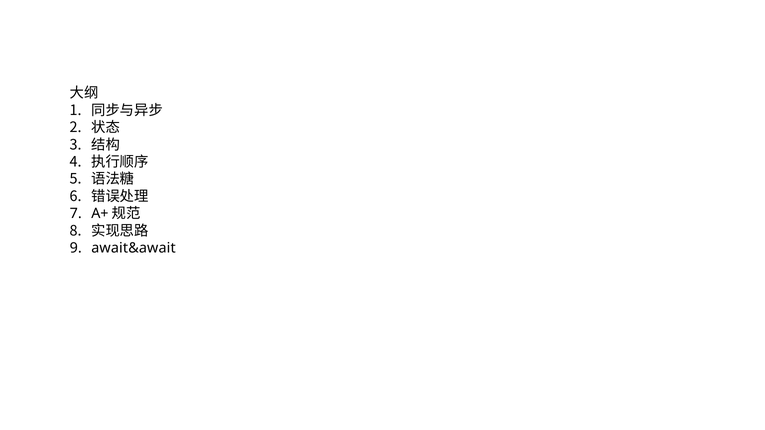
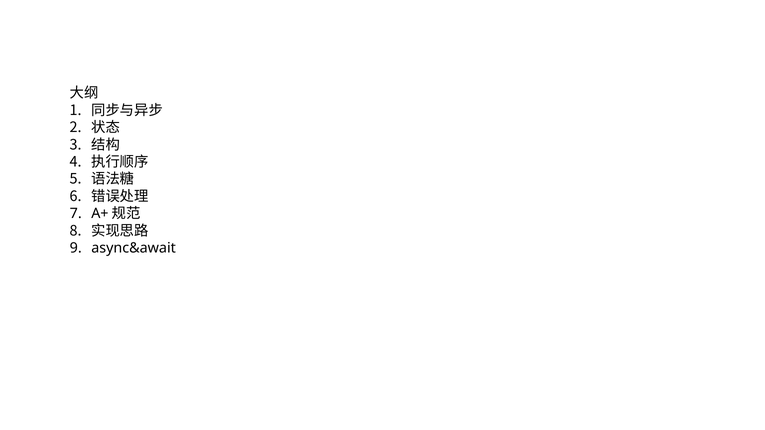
await&await: await&await -> async&await
